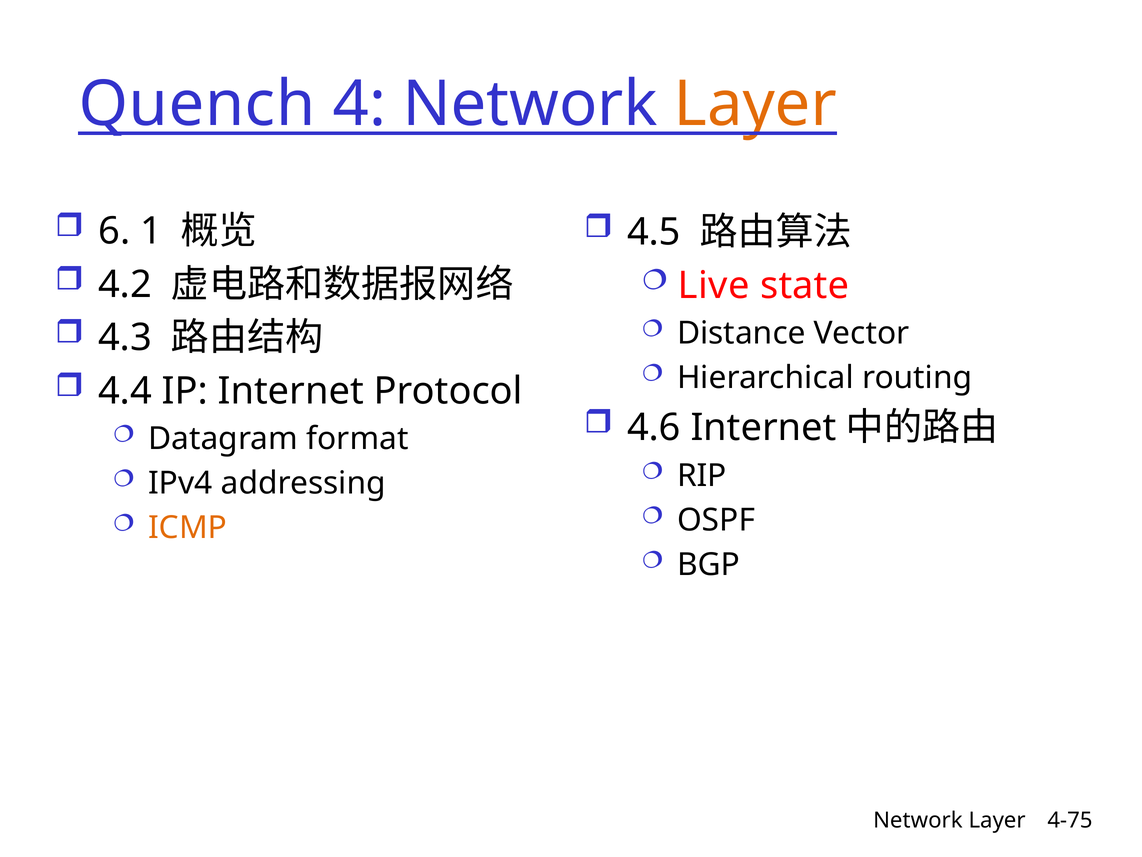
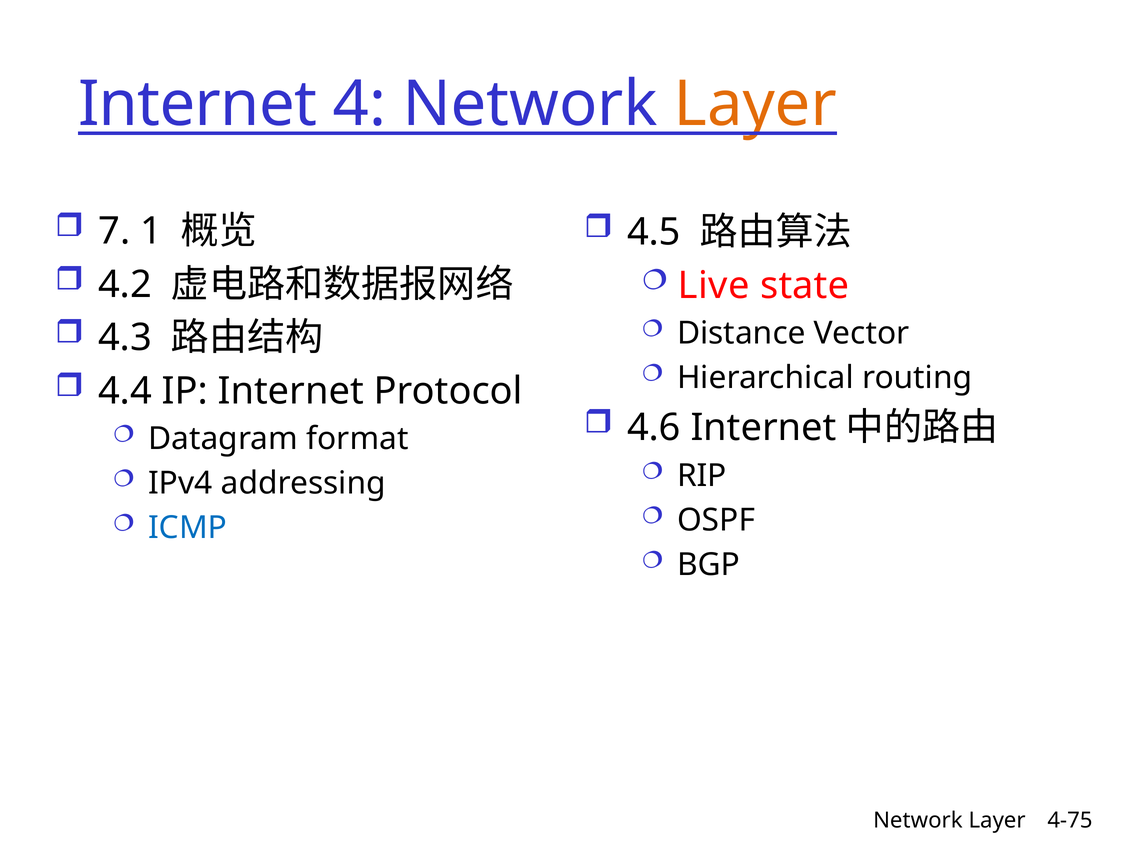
Quench at (197, 104): Quench -> Internet
6: 6 -> 7
ICMP colour: orange -> blue
